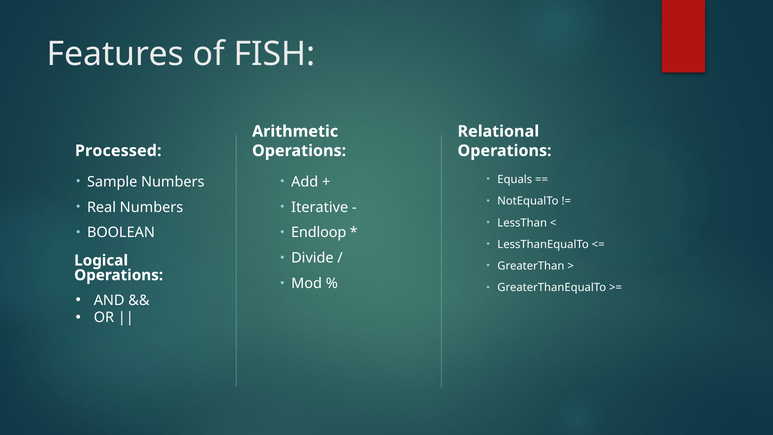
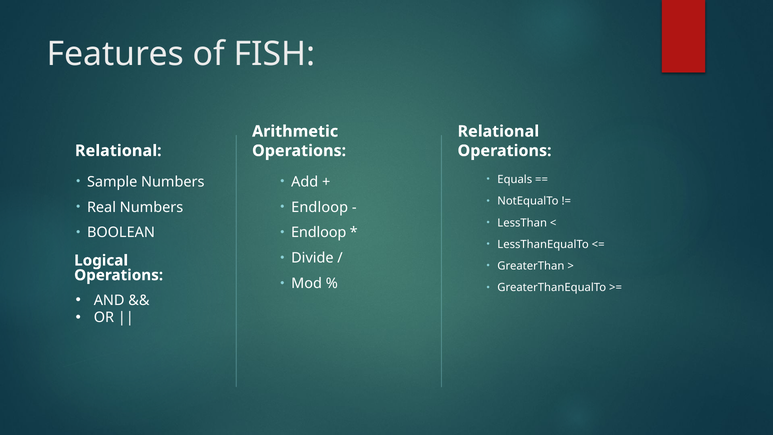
Processed at (118, 151): Processed -> Relational
Iterative at (320, 207): Iterative -> Endloop
